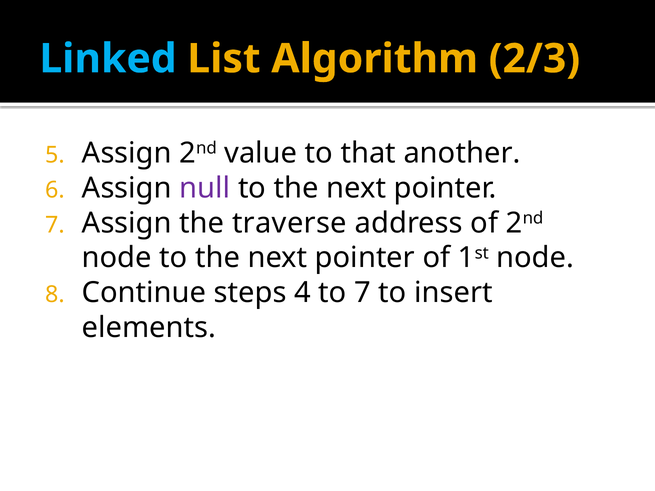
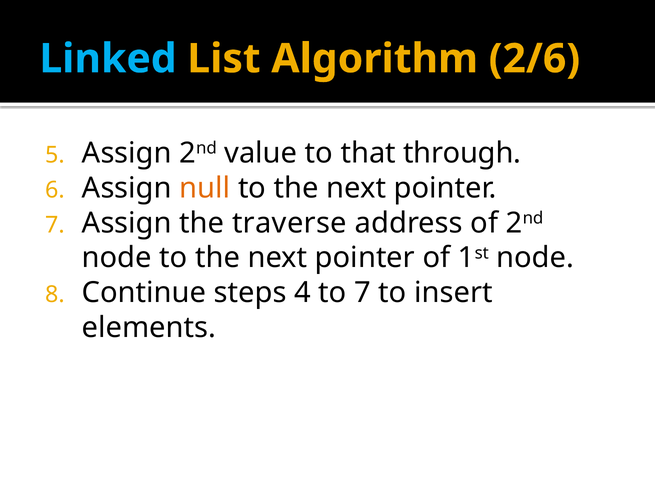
2/3: 2/3 -> 2/6
another: another -> through
null colour: purple -> orange
